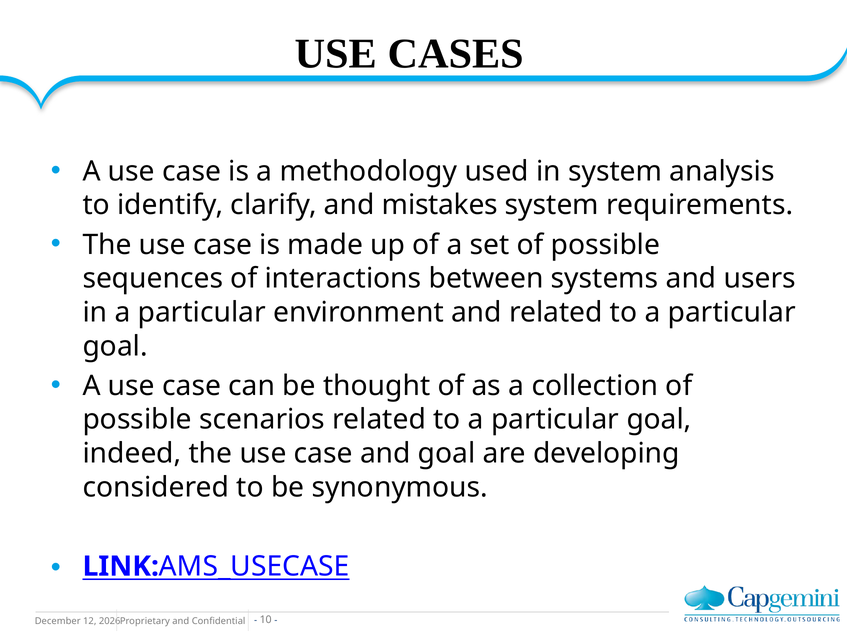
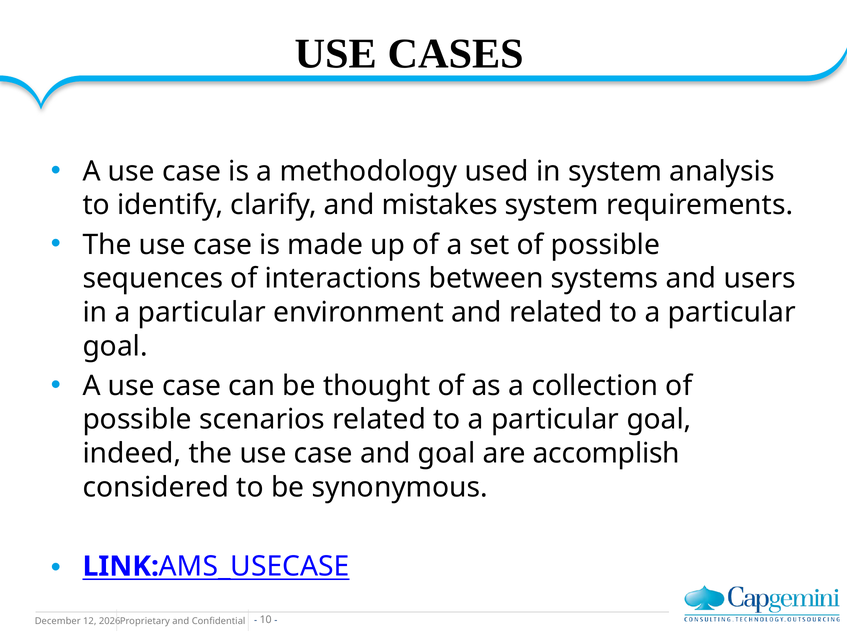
developing: developing -> accomplish
